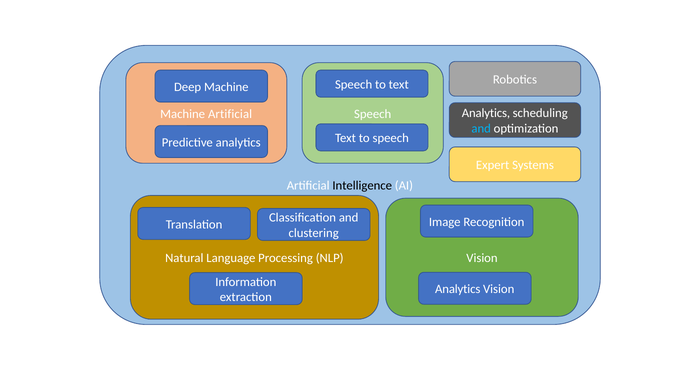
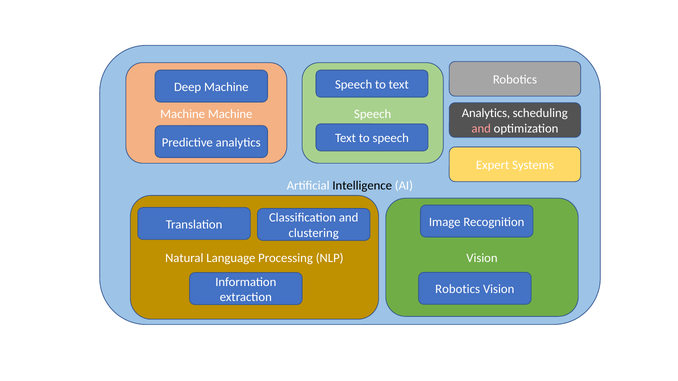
Machine Artificial: Artificial -> Machine
and at (481, 129) colour: light blue -> pink
Analytics at (458, 289): Analytics -> Robotics
